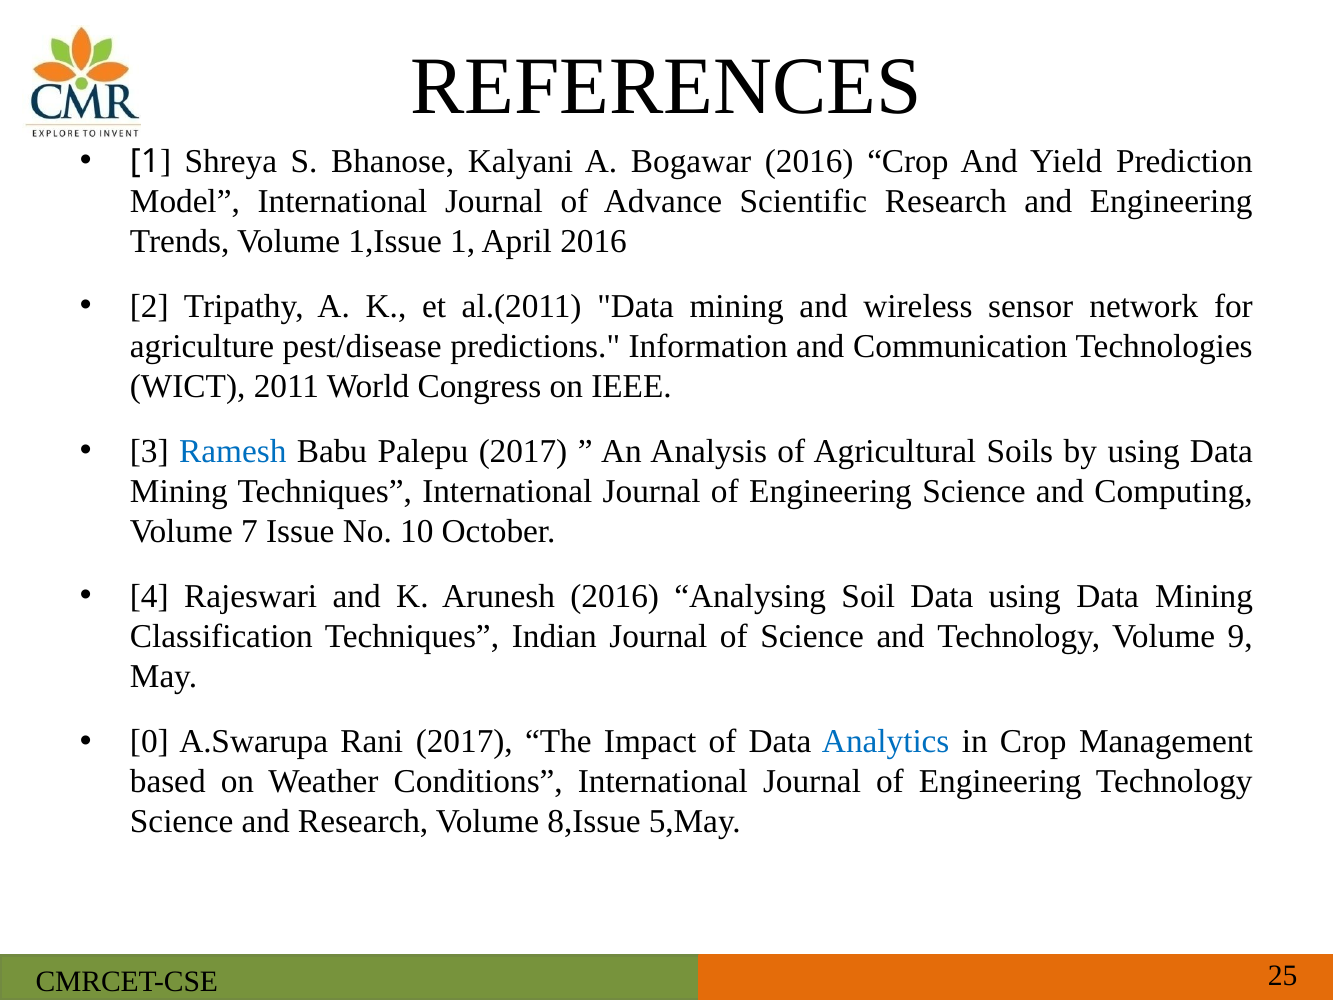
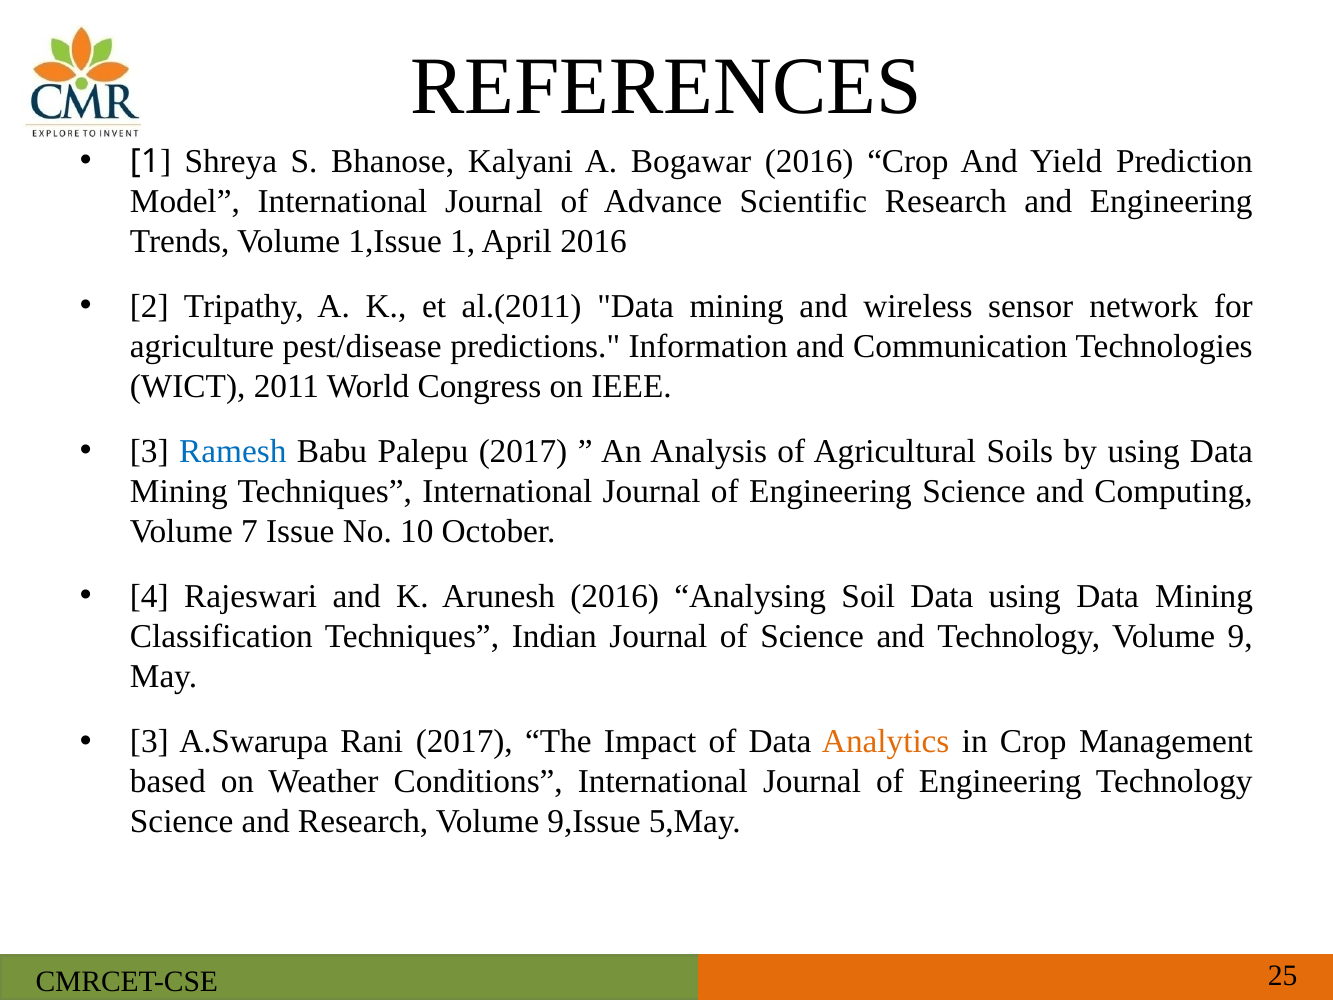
0 at (149, 742): 0 -> 3
Analytics colour: blue -> orange
8,Issue: 8,Issue -> 9,Issue
